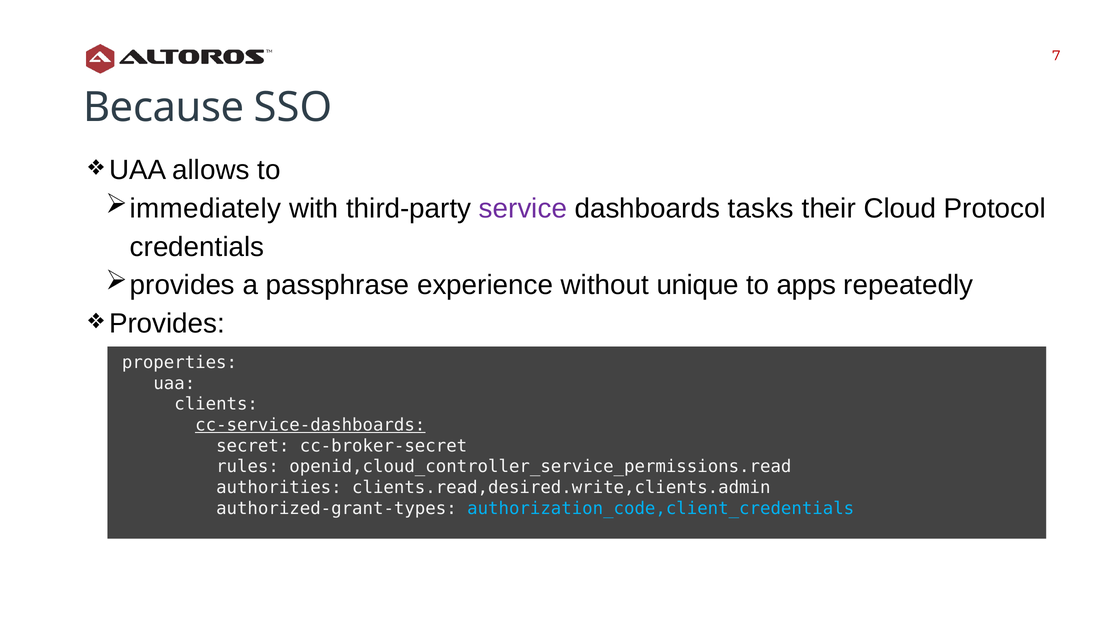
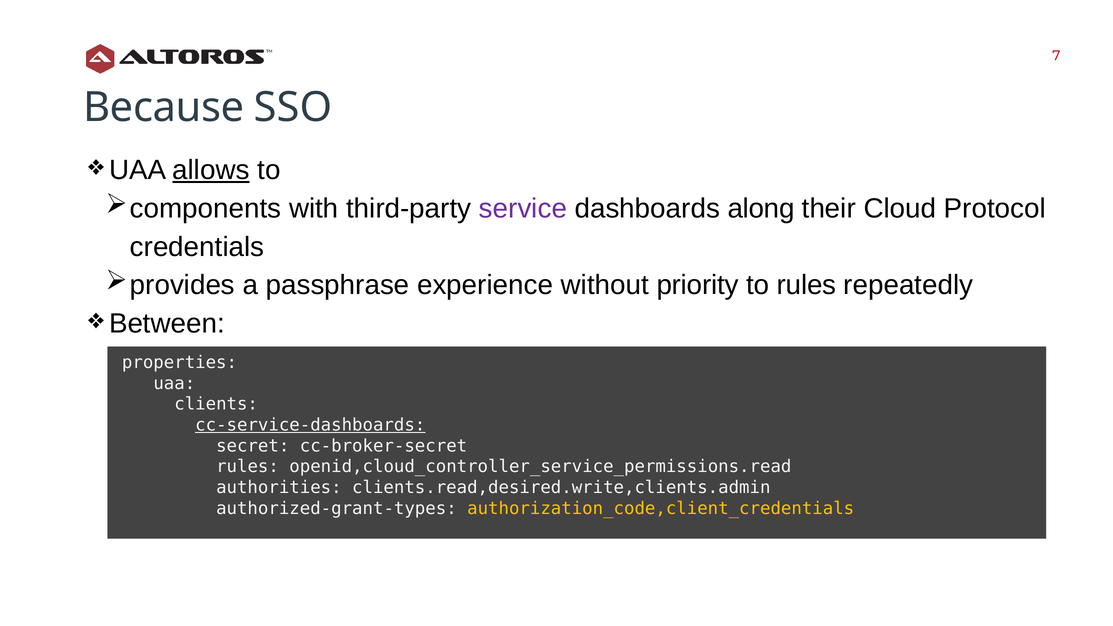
allows underline: none -> present
immediately: immediately -> components
tasks: tasks -> along
unique: unique -> priority
to apps: apps -> rules
Provides at (167, 324): Provides -> Between
authorization_code,client_credentials colour: light blue -> yellow
